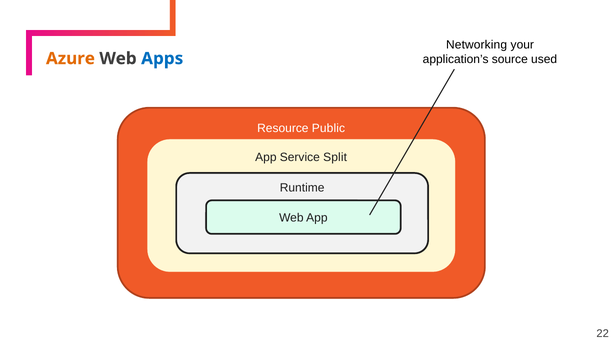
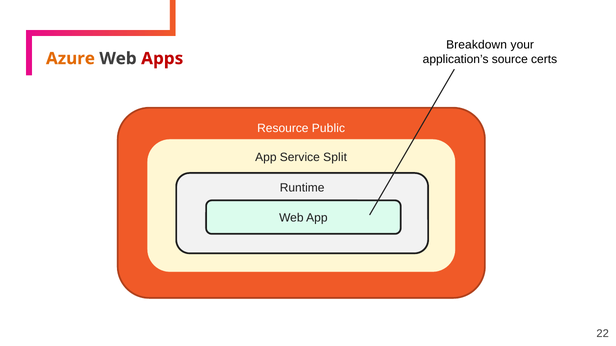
Networking: Networking -> Breakdown
used: used -> certs
Apps colour: blue -> red
